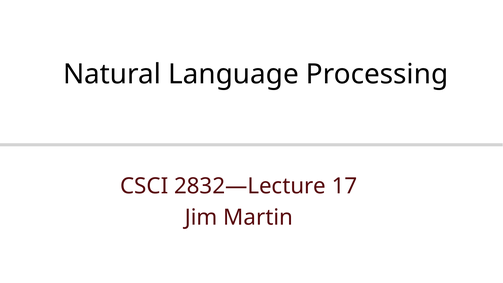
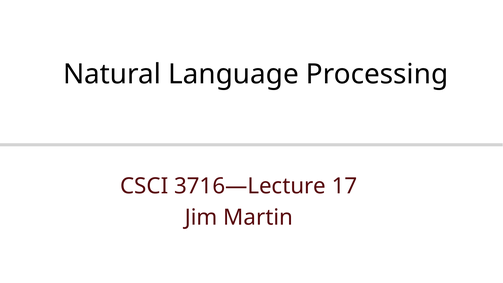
2832—Lecture: 2832—Lecture -> 3716—Lecture
